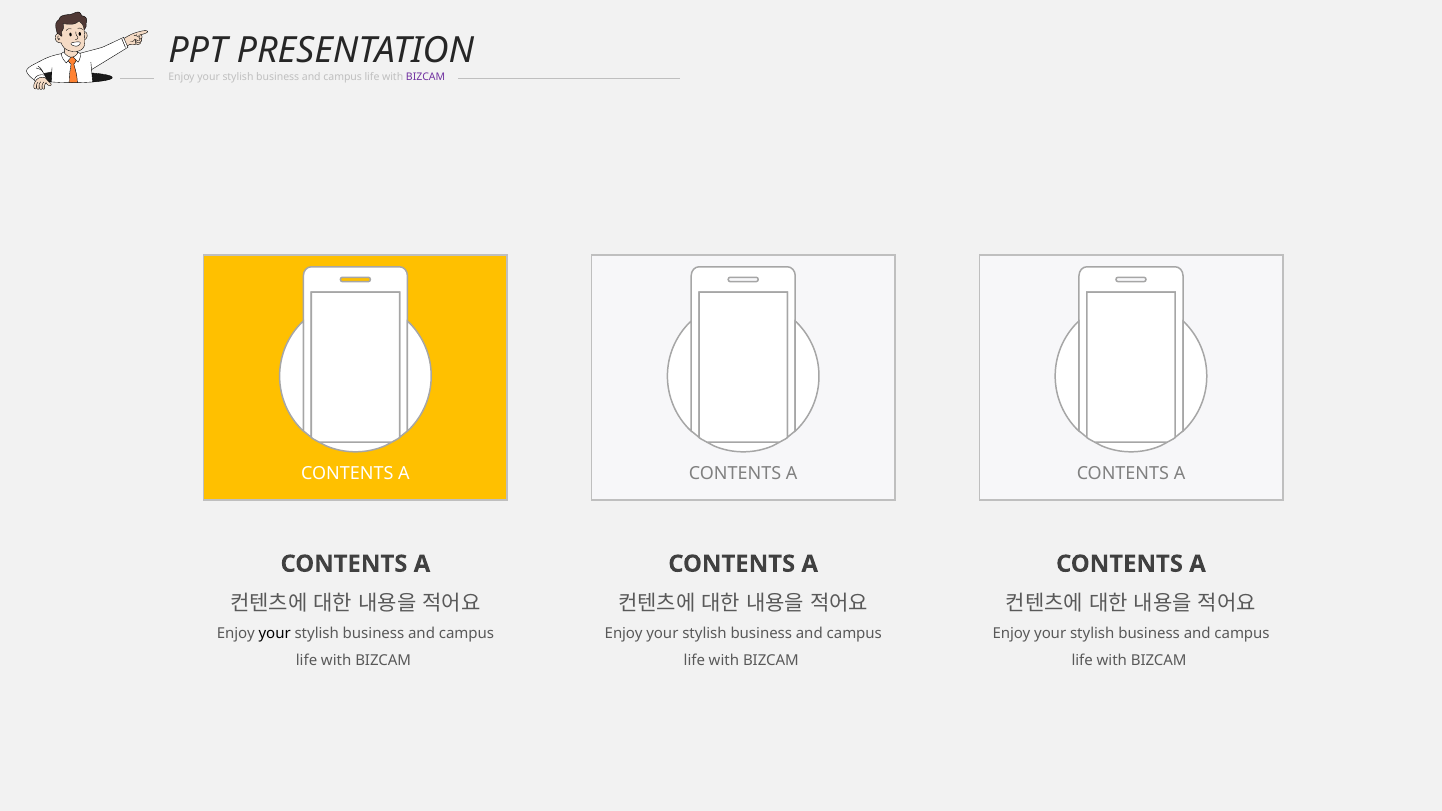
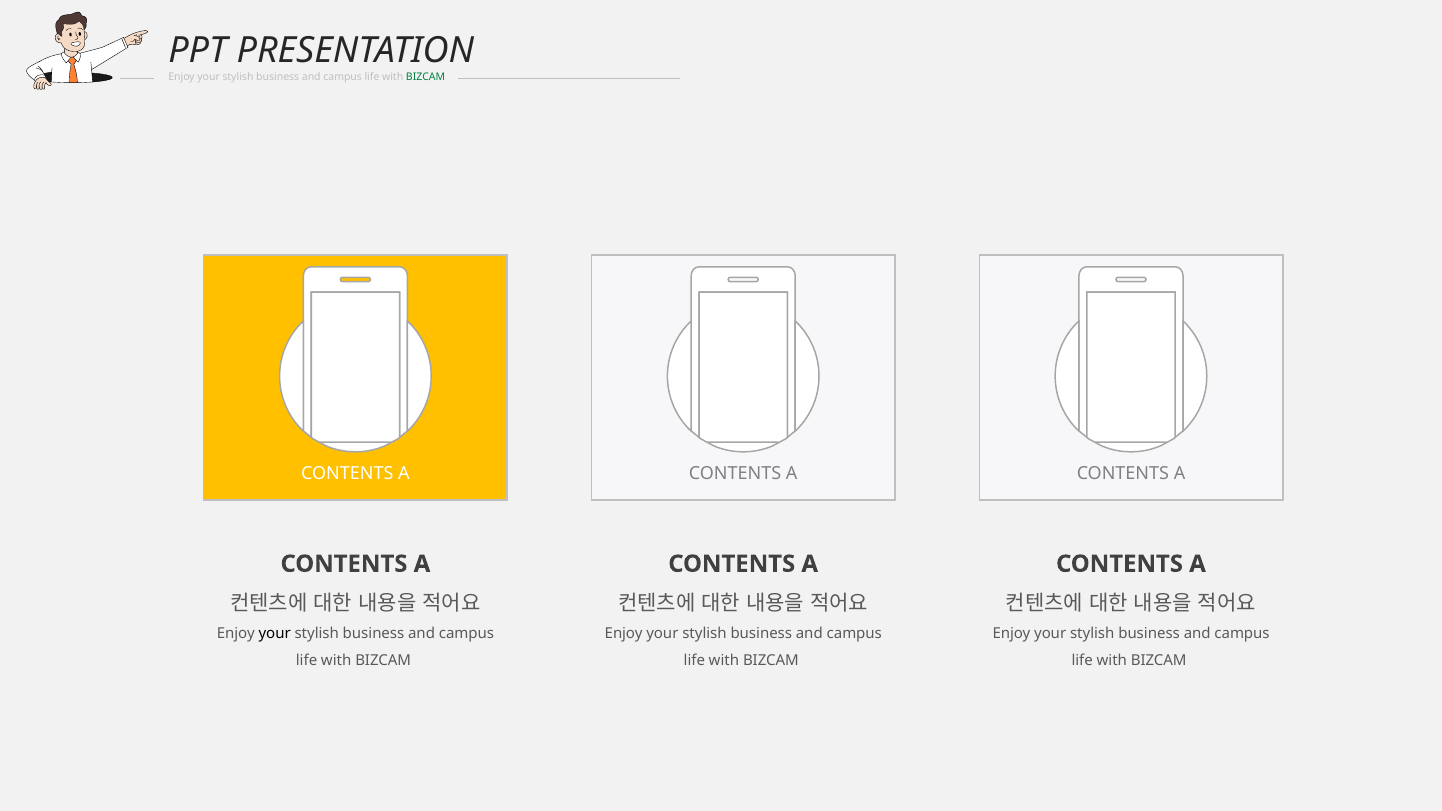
BIZCAM at (426, 77) colour: purple -> green
